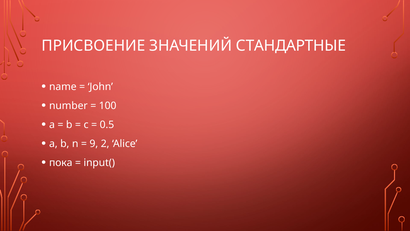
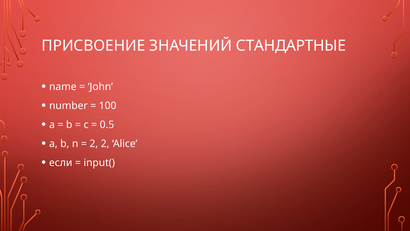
9 at (94, 144): 9 -> 2
пока: пока -> если
